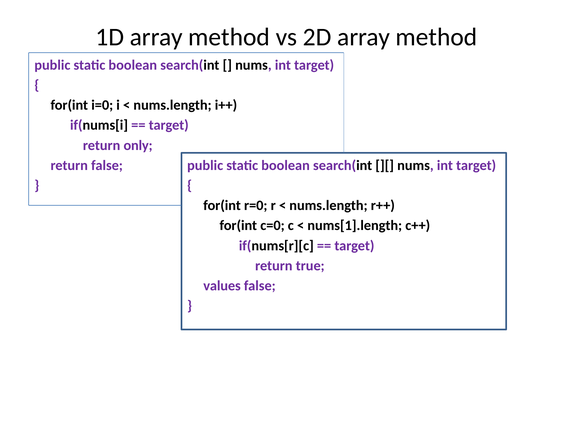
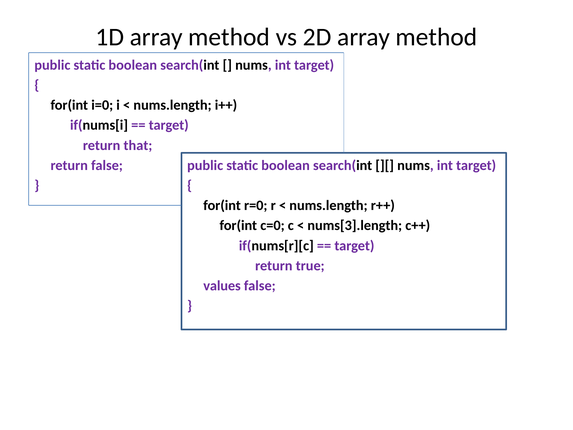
only: only -> that
nums[1].length: nums[1].length -> nums[3].length
